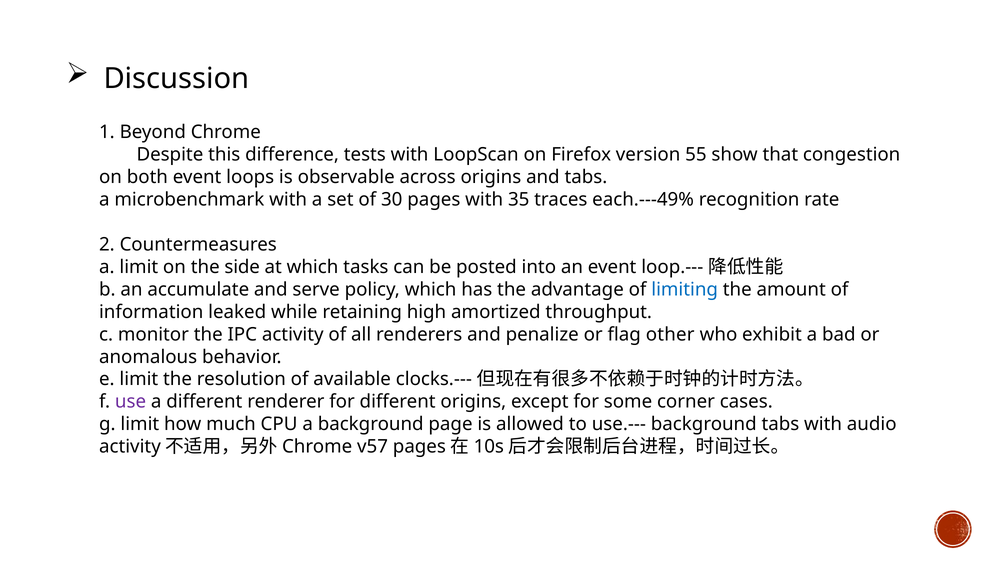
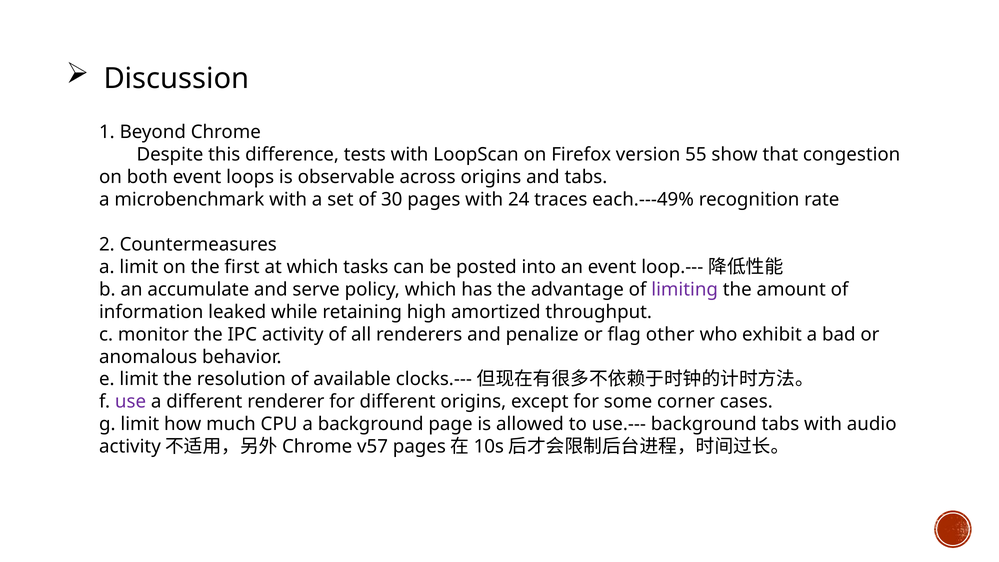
35: 35 -> 24
side: side -> first
limiting colour: blue -> purple
